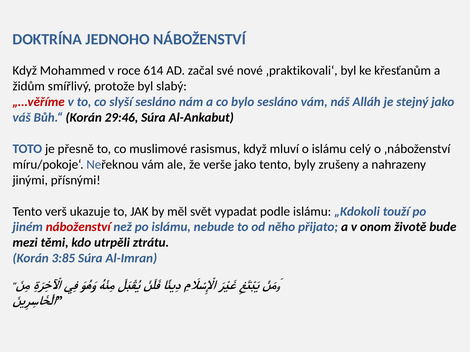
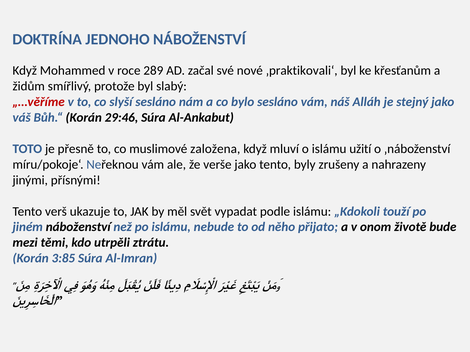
614: 614 -> 289
rasismus: rasismus -> založena
celý: celý -> užití
náboženství at (78, 227) colour: red -> black
